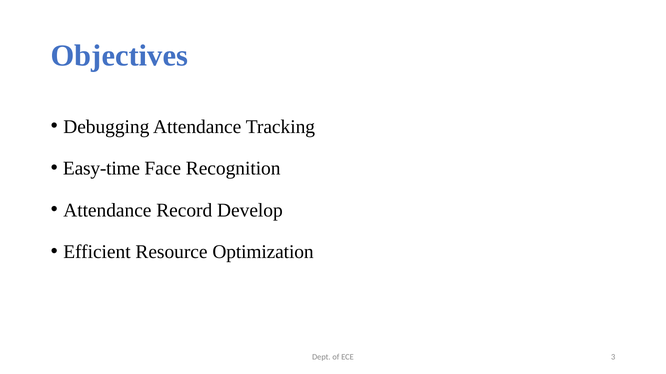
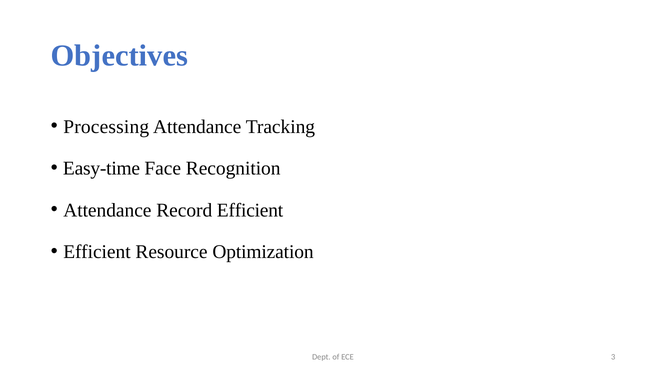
Debugging: Debugging -> Processing
Record Develop: Develop -> Efficient
